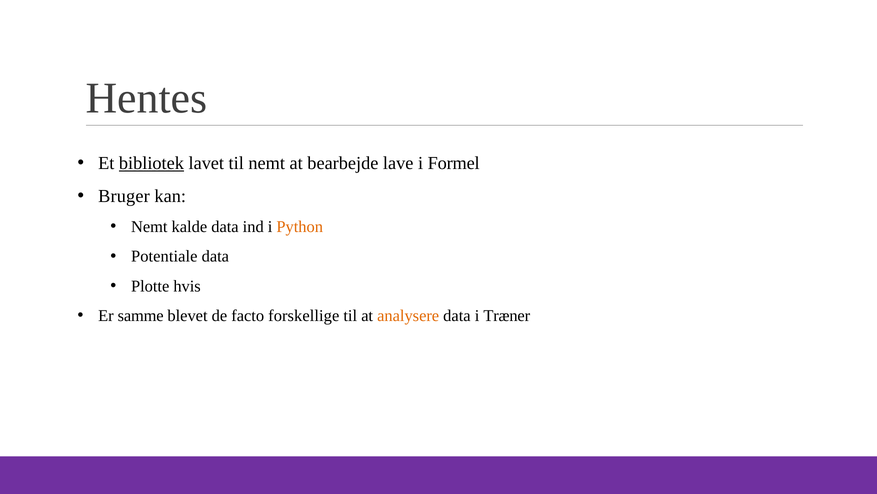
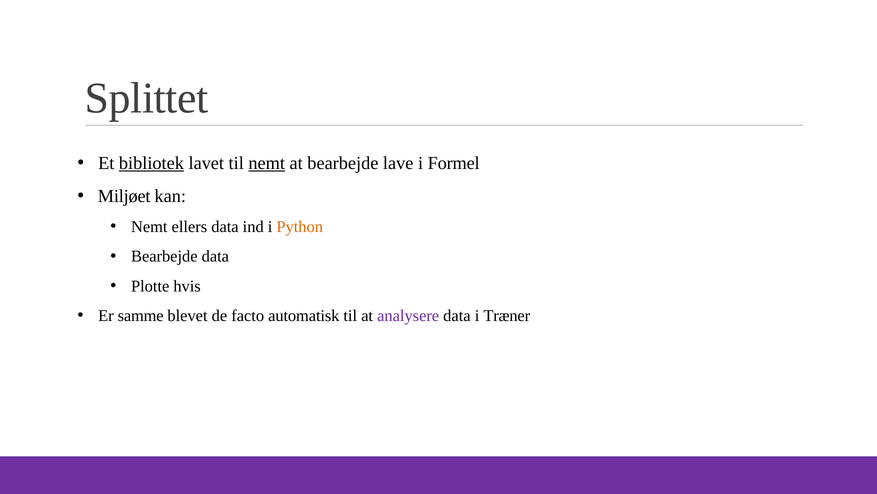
Hentes: Hentes -> Splittet
nemt at (267, 163) underline: none -> present
Bruger: Bruger -> Miljøet
kalde: kalde -> ellers
Potentiale at (164, 256): Potentiale -> Bearbejde
forskellige: forskellige -> automatisk
analysere colour: orange -> purple
